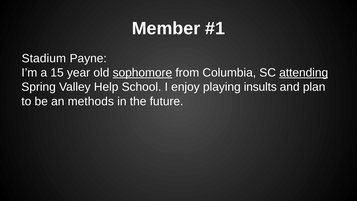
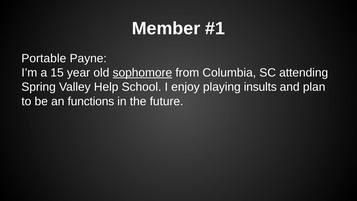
Stadium: Stadium -> Portable
attending underline: present -> none
methods: methods -> functions
